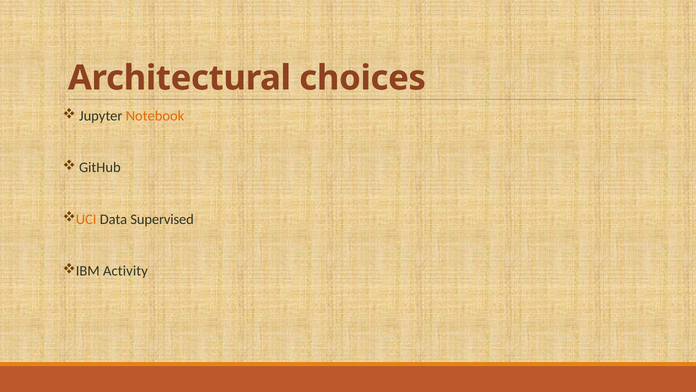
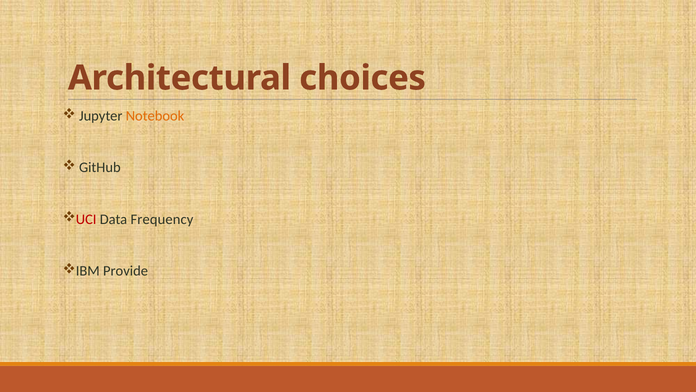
UCI colour: orange -> red
Supervised: Supervised -> Frequency
Activity: Activity -> Provide
